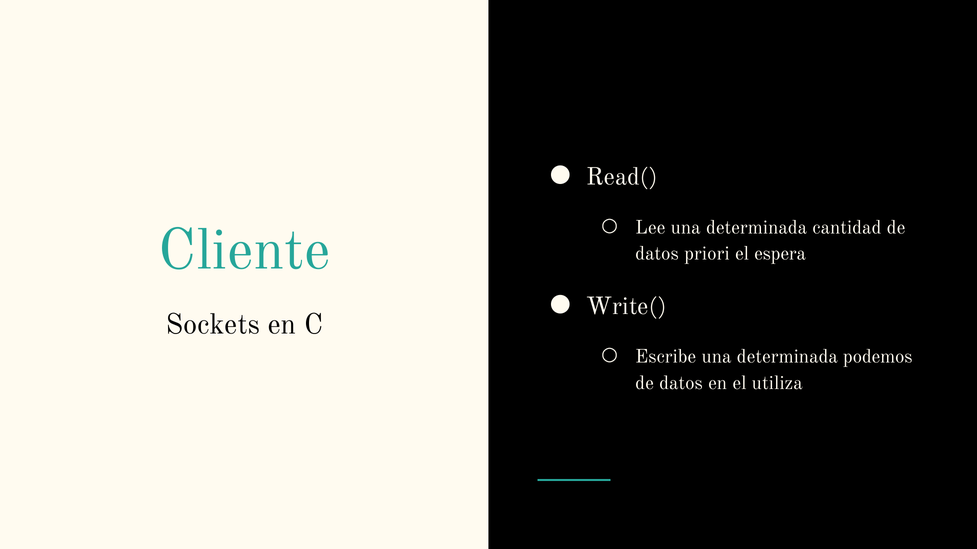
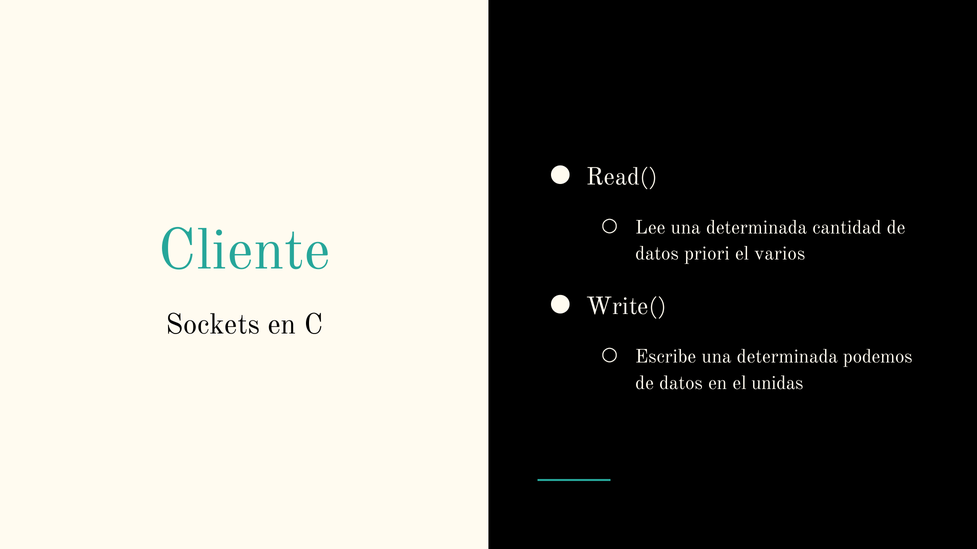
espera: espera -> varios
utiliza: utiliza -> unidas
